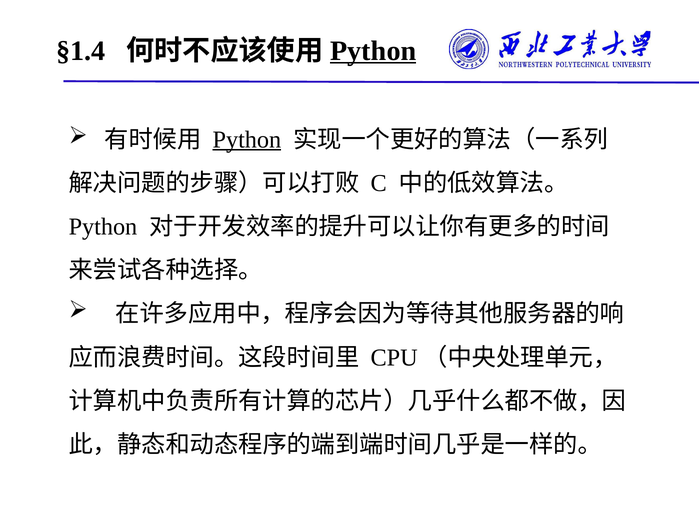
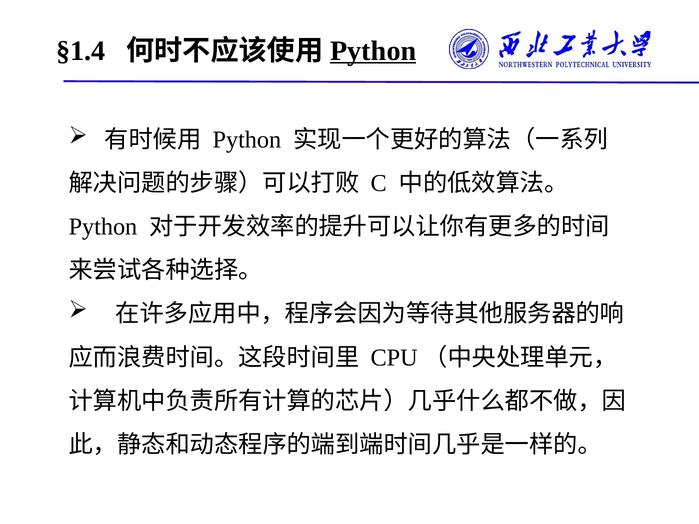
Python at (247, 140) underline: present -> none
